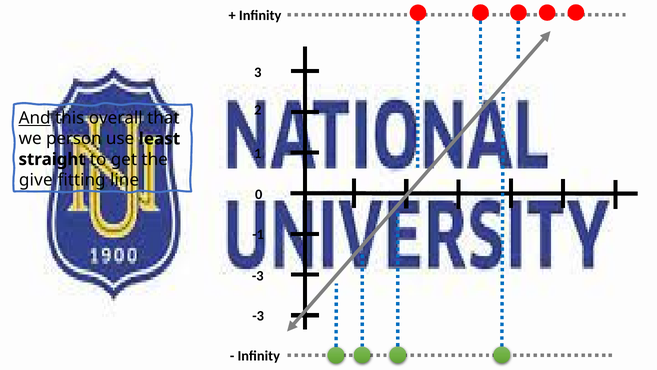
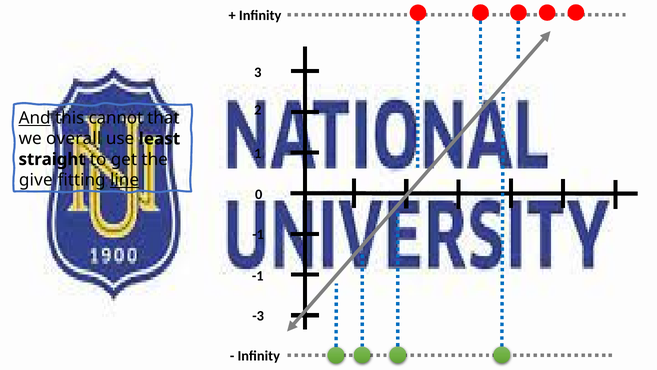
overall: overall -> cannot
person: person -> overall
line underline: none -> present
-3 at (258, 276): -3 -> -1
